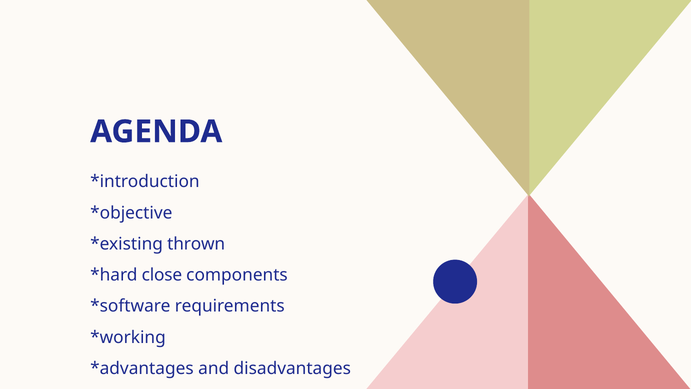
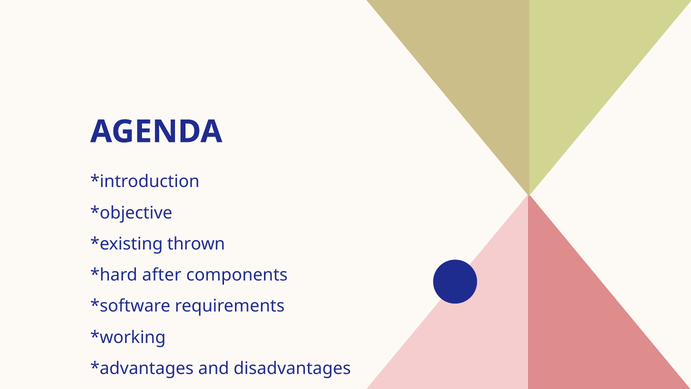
close: close -> after
